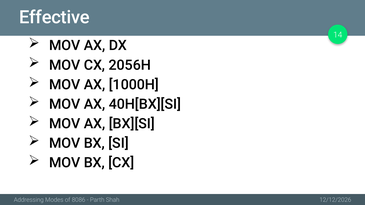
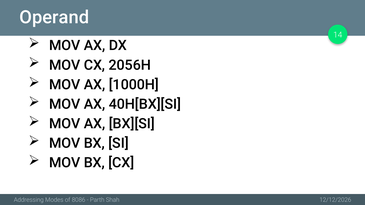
Effective: Effective -> Operand
